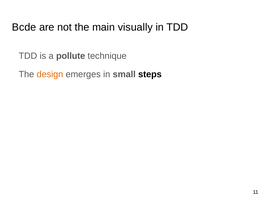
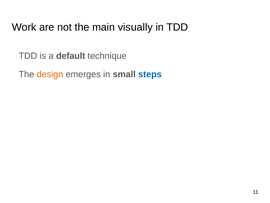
Bcde: Bcde -> Work
pollute: pollute -> default
steps colour: black -> blue
